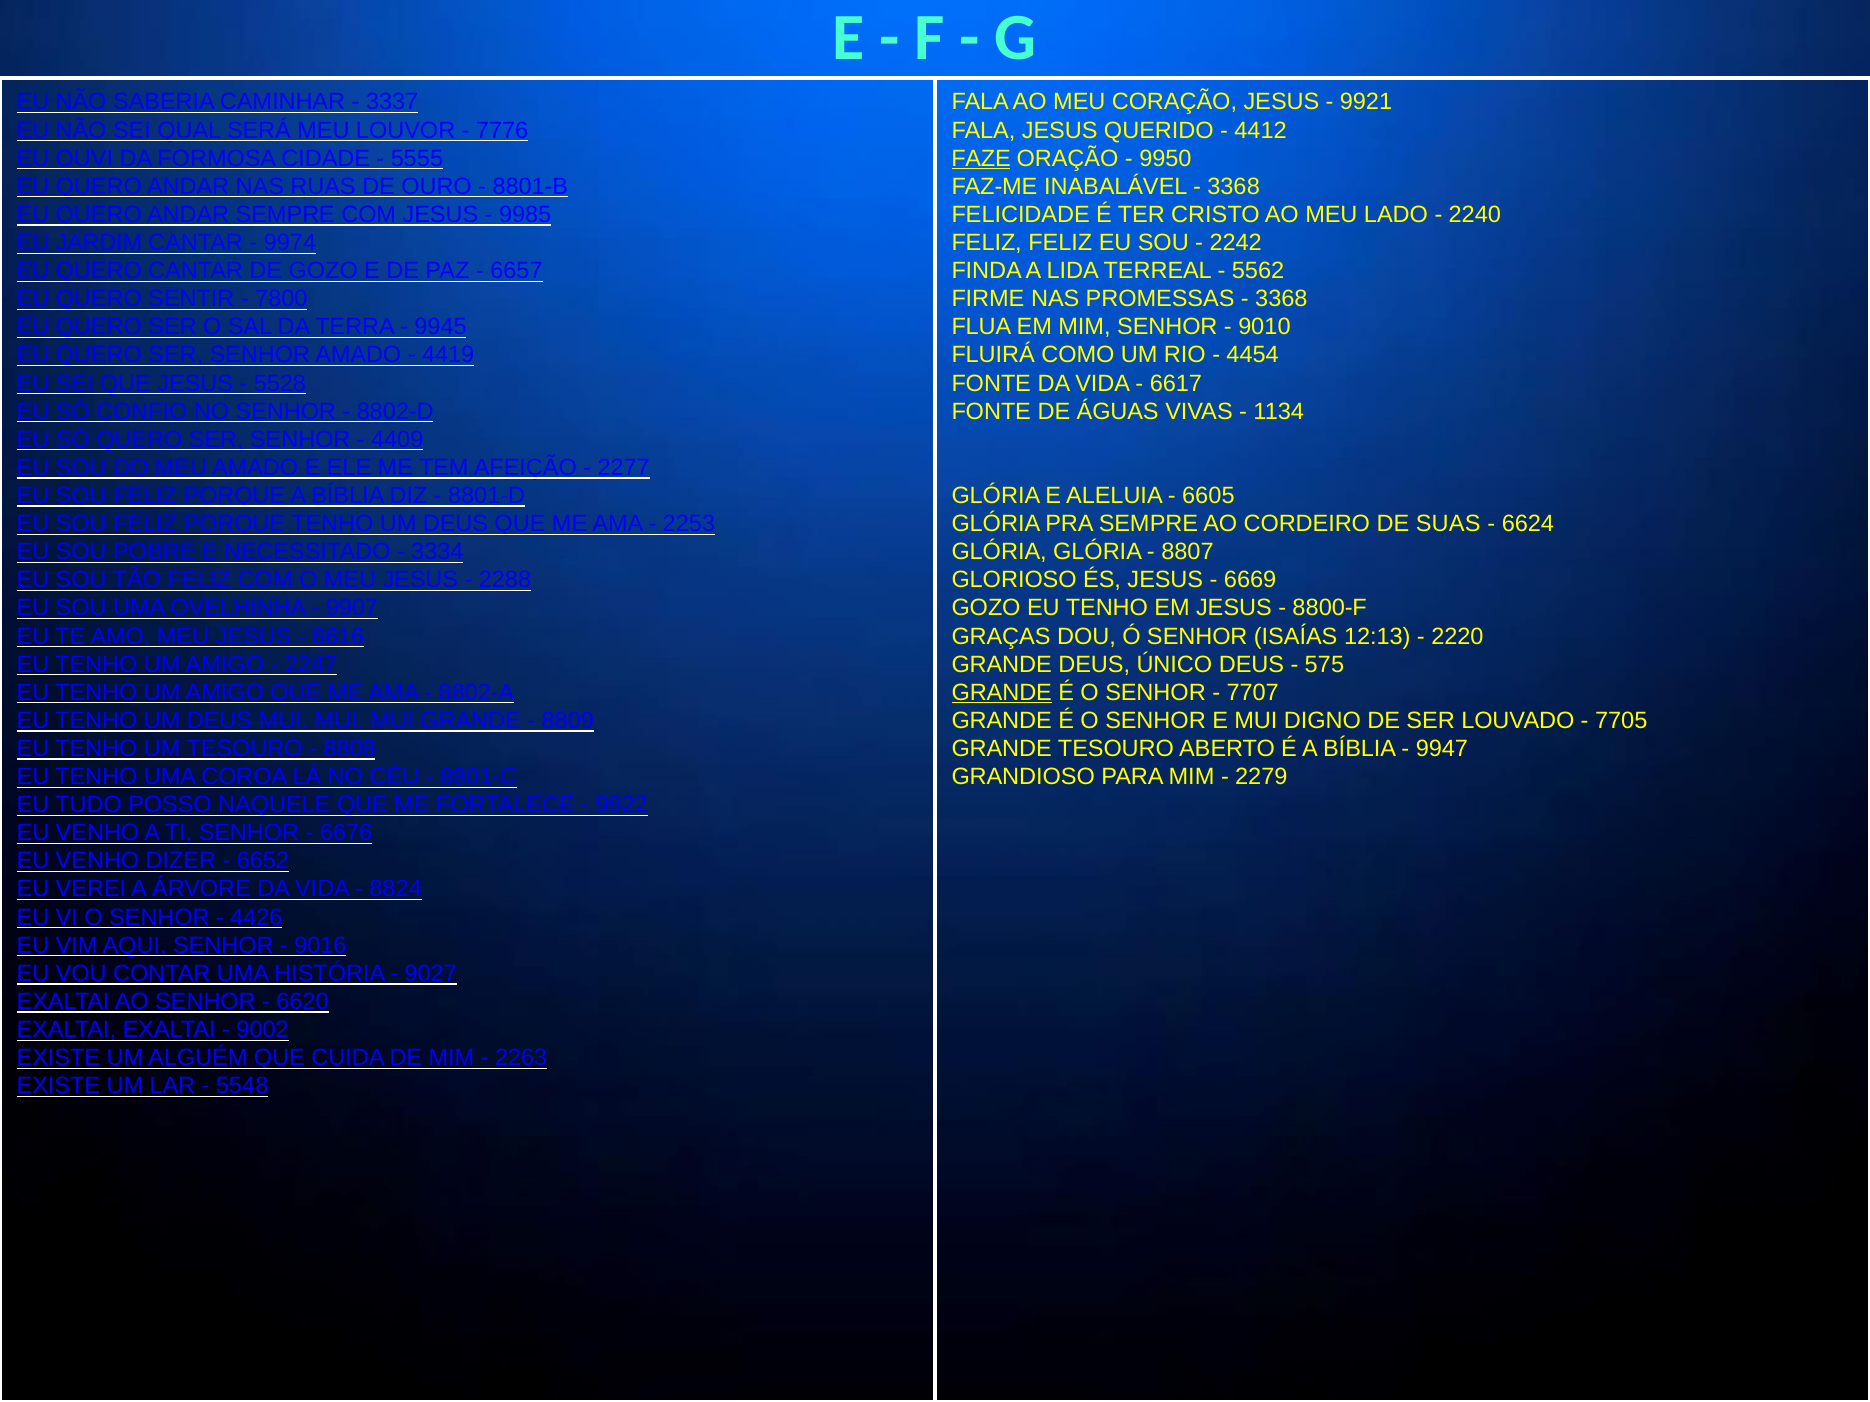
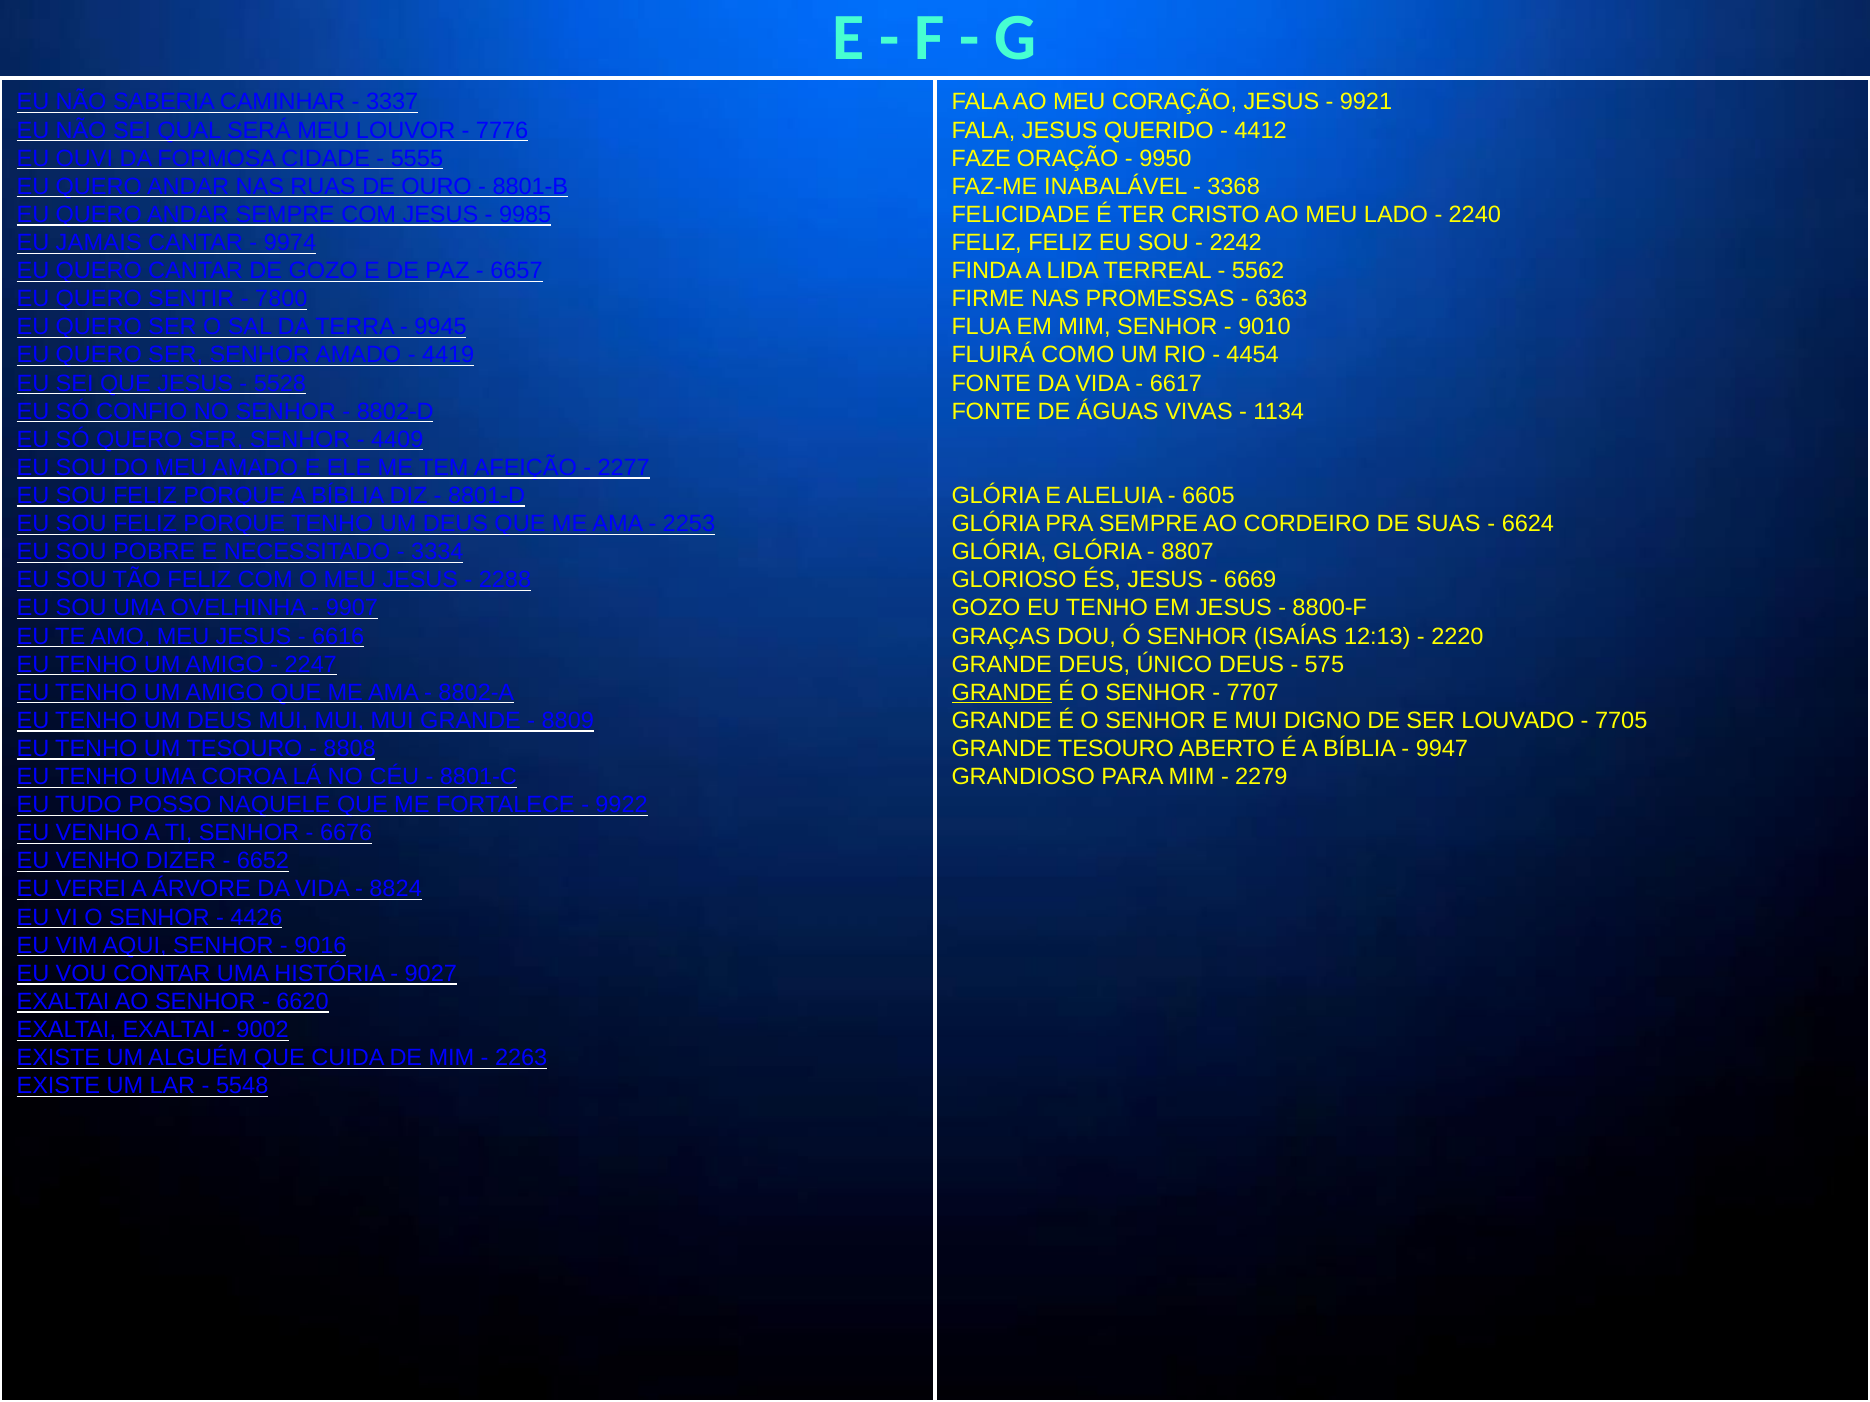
FAZE underline: present -> none
JARDIM: JARDIM -> JAMAIS
3368 at (1281, 299): 3368 -> 6363
